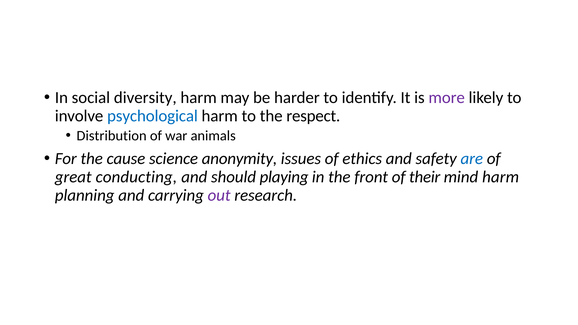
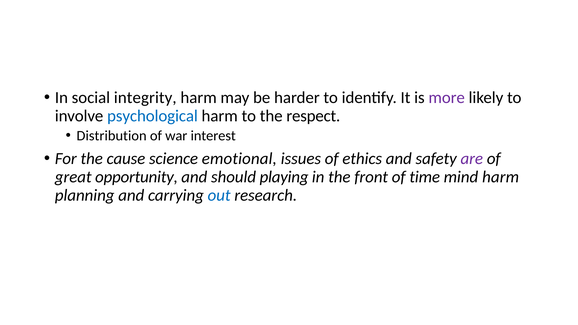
diversity: diversity -> integrity
animals: animals -> interest
anonymity: anonymity -> emotional
are colour: blue -> purple
conducting: conducting -> opportunity
their: their -> time
out colour: purple -> blue
